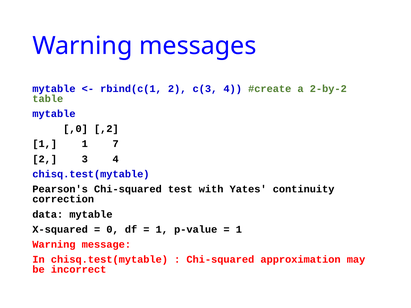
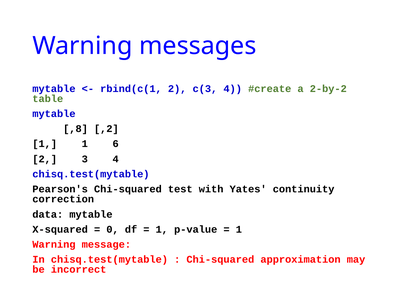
,0: ,0 -> ,8
7: 7 -> 6
